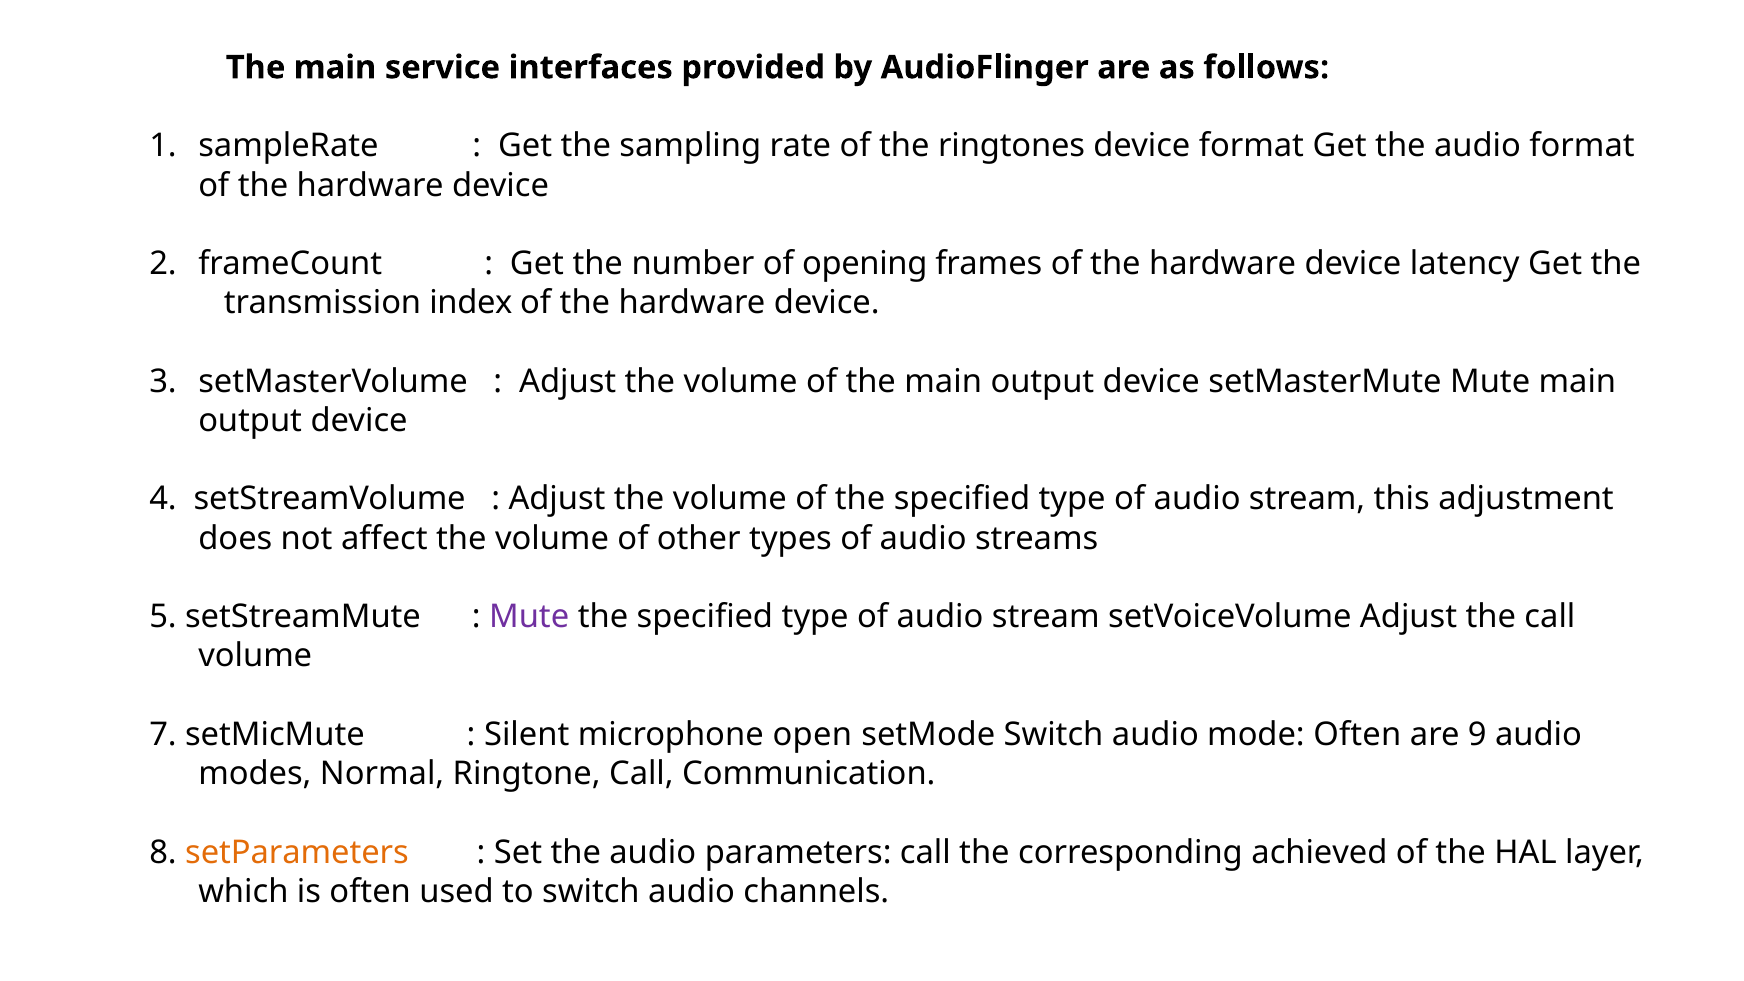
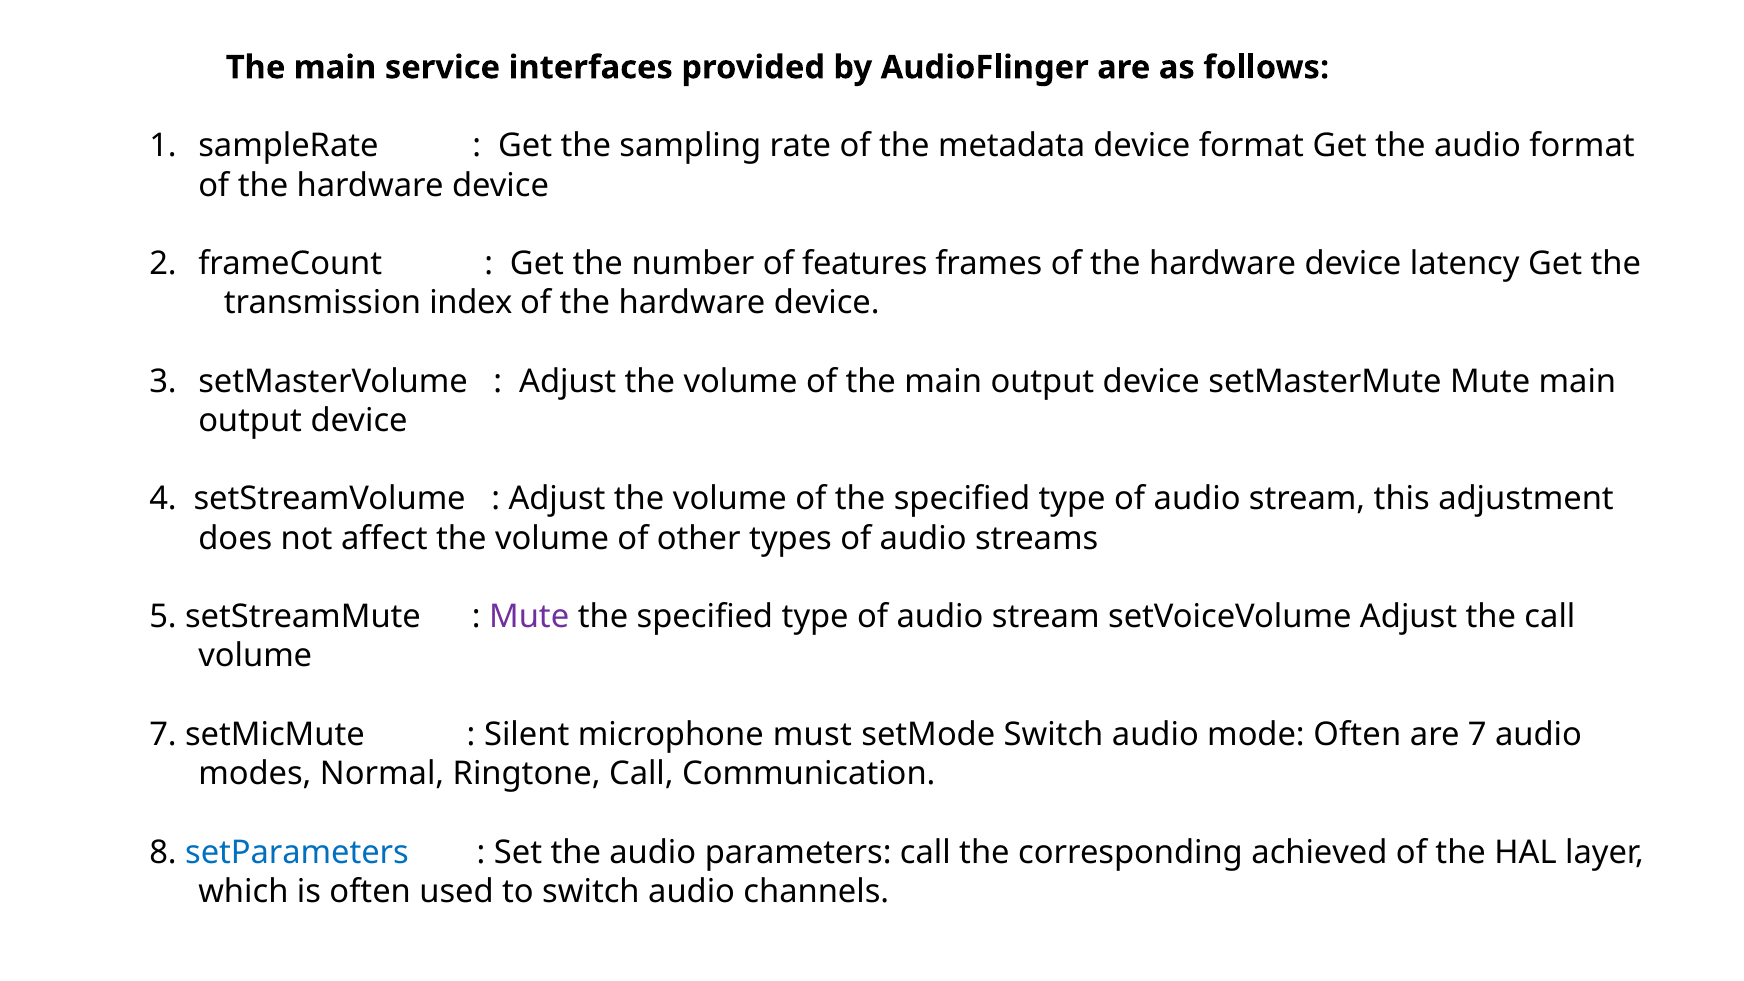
ringtones: ringtones -> metadata
opening: opening -> features
open: open -> must
are 9: 9 -> 7
setParameters colour: orange -> blue
